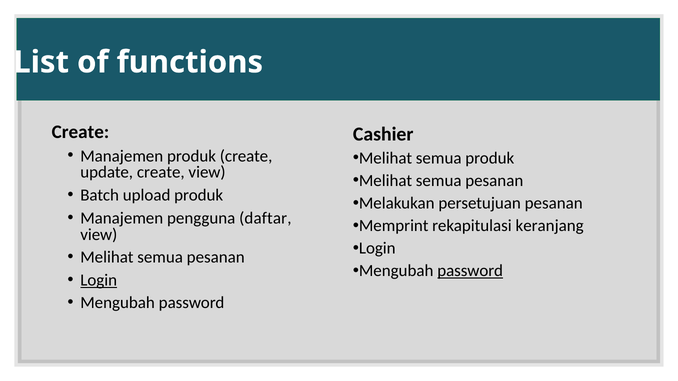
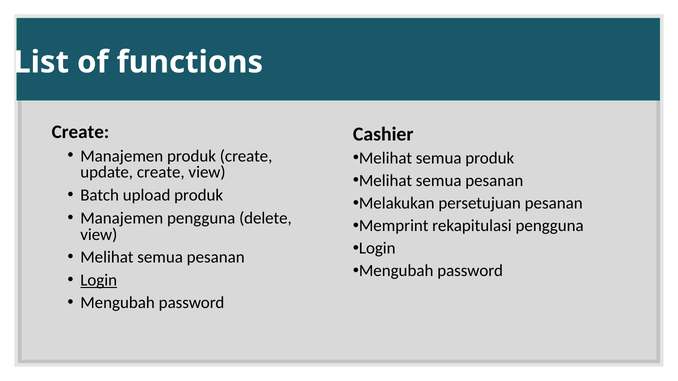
daftar: daftar -> delete
rekapitulasi keranjang: keranjang -> pengguna
password at (470, 271) underline: present -> none
